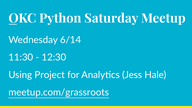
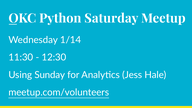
6/14: 6/14 -> 1/14
Project: Project -> Sunday
meetup.com/grassroots: meetup.com/grassroots -> meetup.com/volunteers
